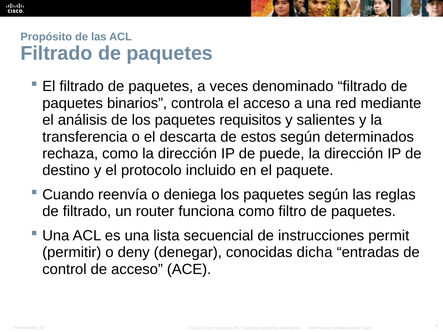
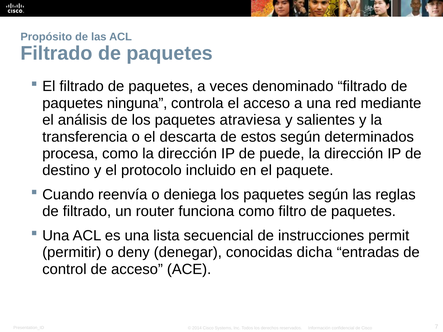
binarios: binarios -> ninguna
requisitos: requisitos -> atraviesa
rechaza: rechaza -> procesa
